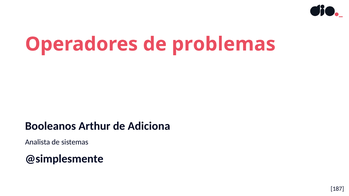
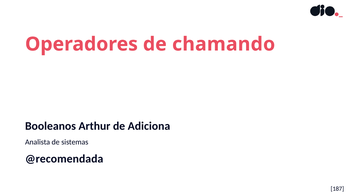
problemas: problemas -> chamando
@simplesmente: @simplesmente -> @recomendada
